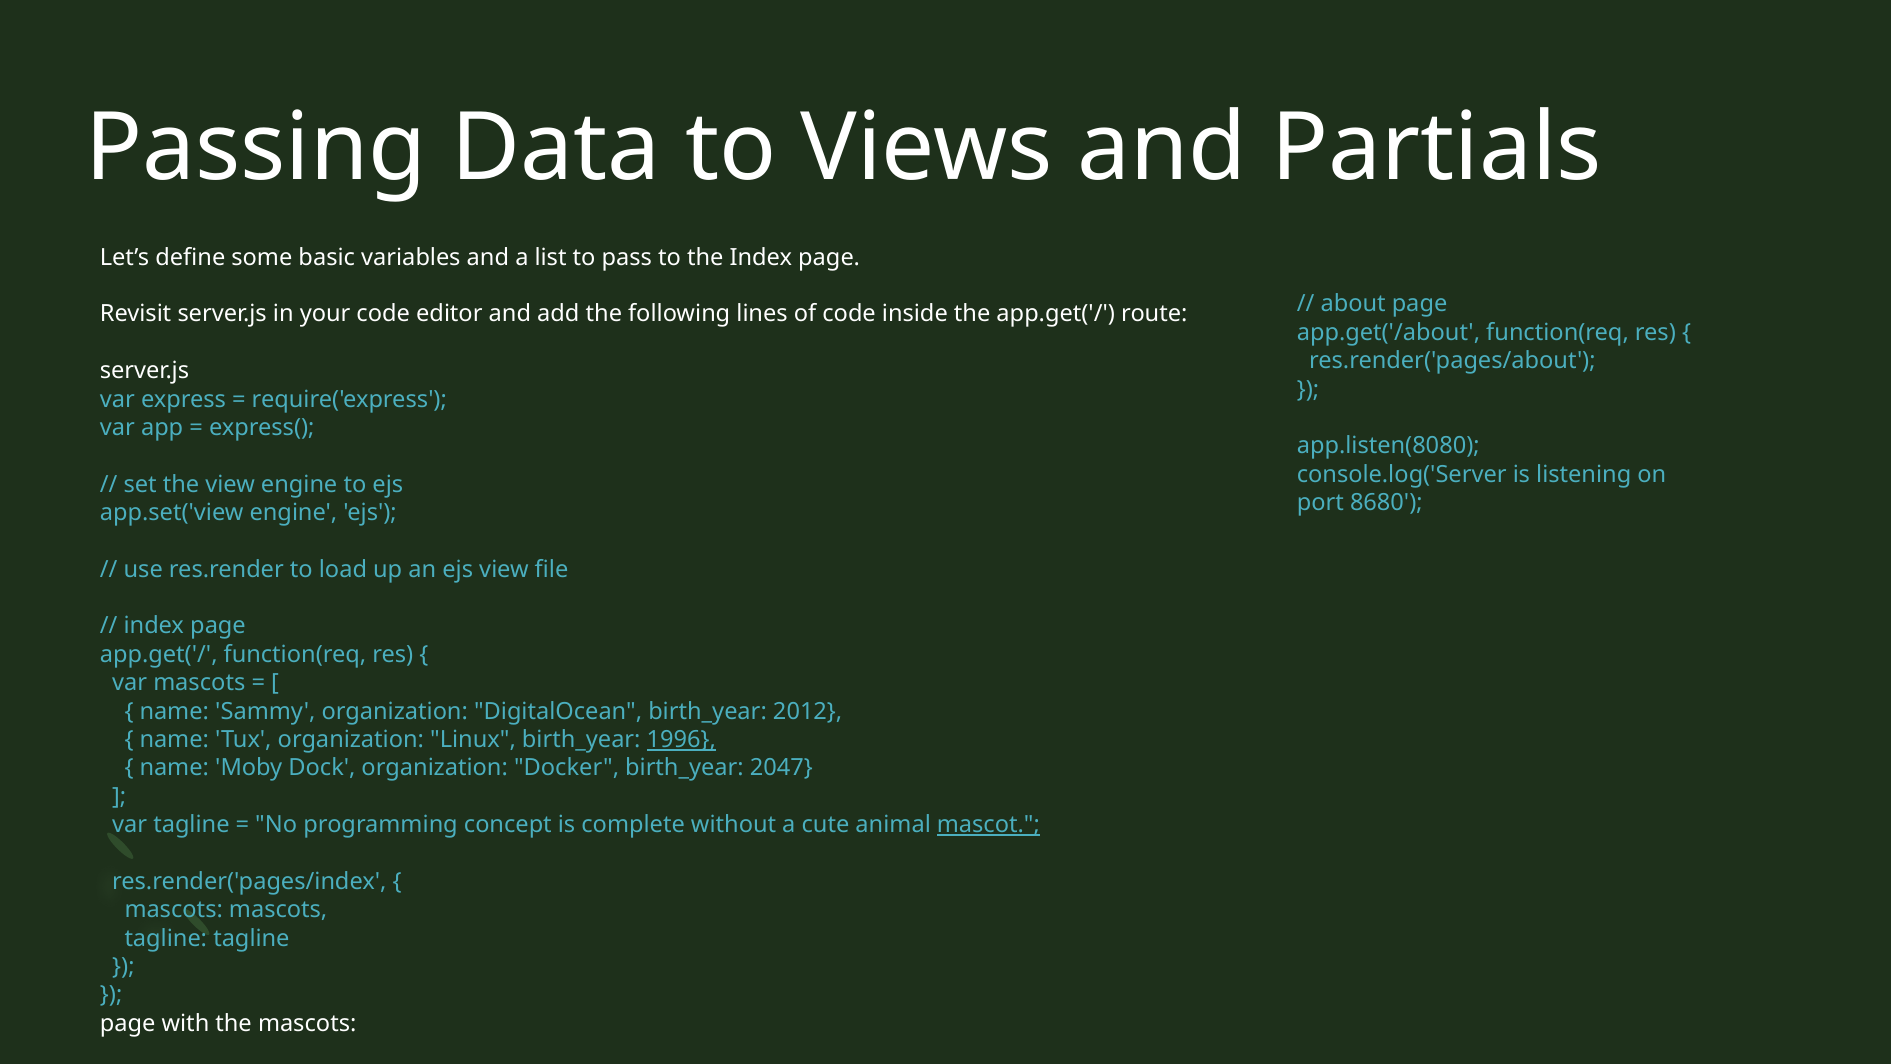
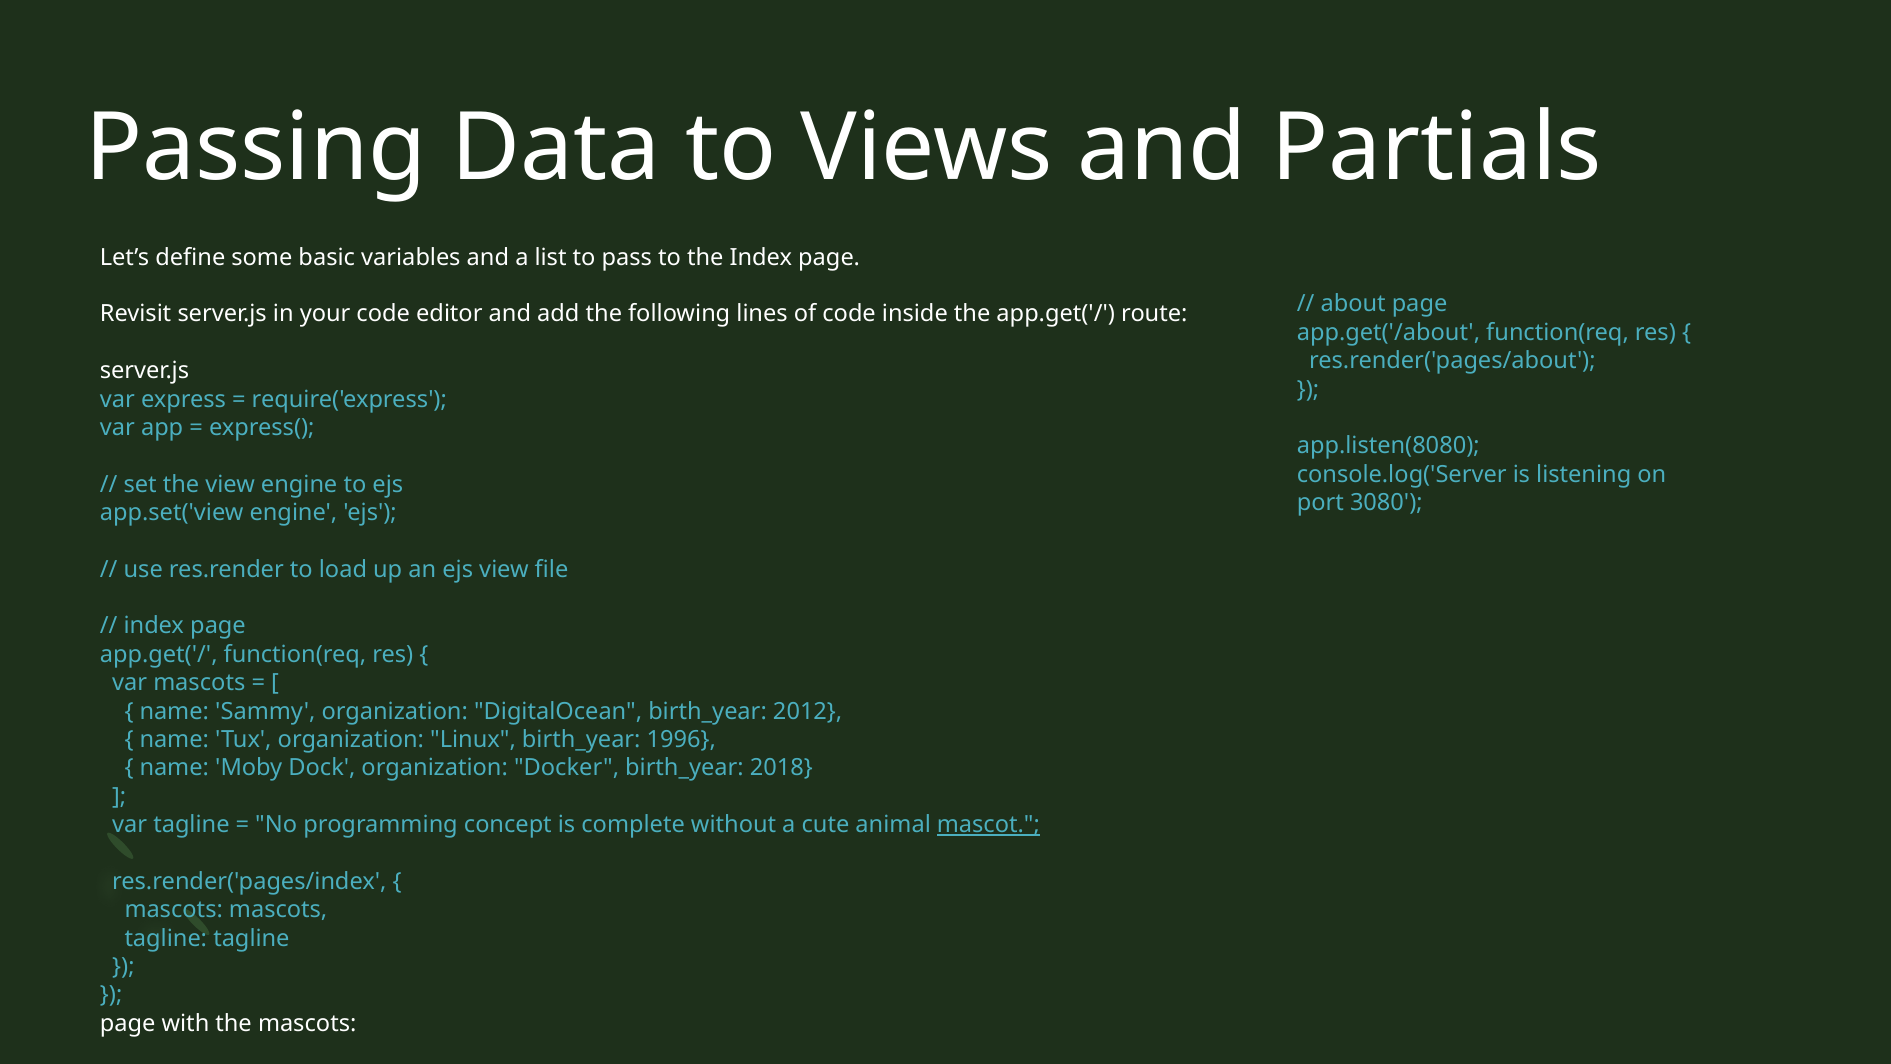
8680: 8680 -> 3080
1996 underline: present -> none
2047: 2047 -> 2018
